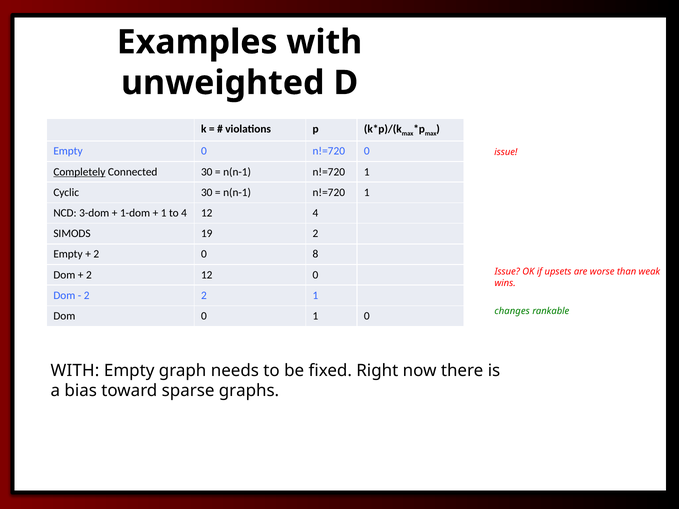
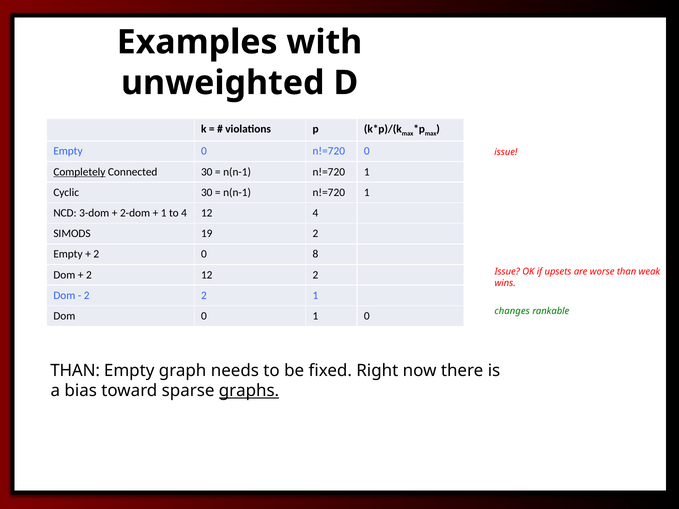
1-dom: 1-dom -> 2-dom
12 0: 0 -> 2
WITH at (75, 371): WITH -> THAN
graphs underline: none -> present
